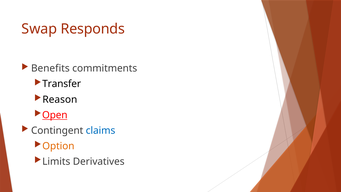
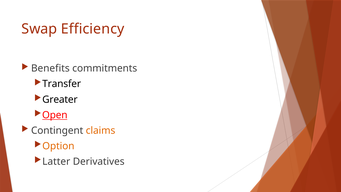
Responds: Responds -> Efficiency
Reason: Reason -> Greater
claims colour: blue -> orange
Limits: Limits -> Latter
